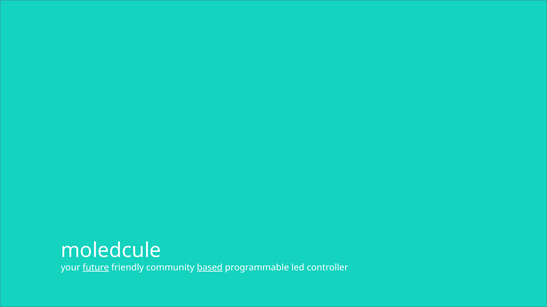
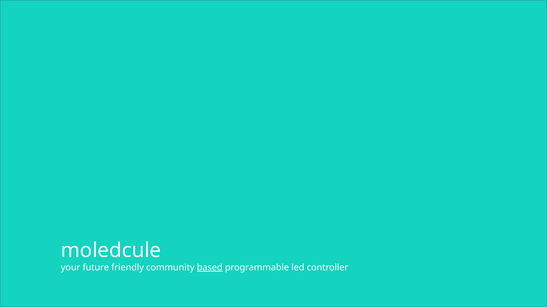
future underline: present -> none
